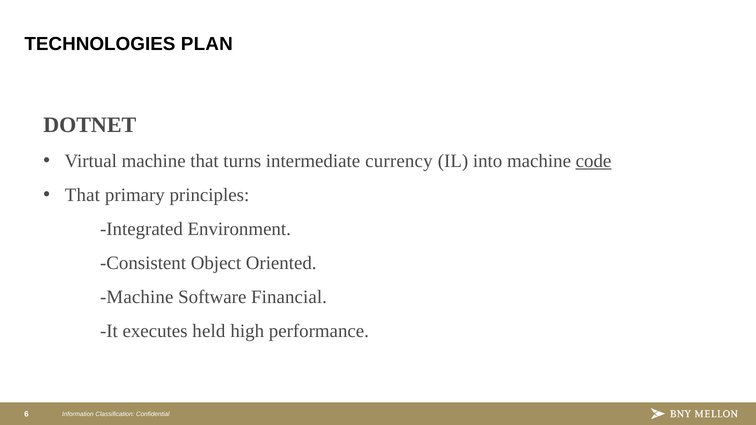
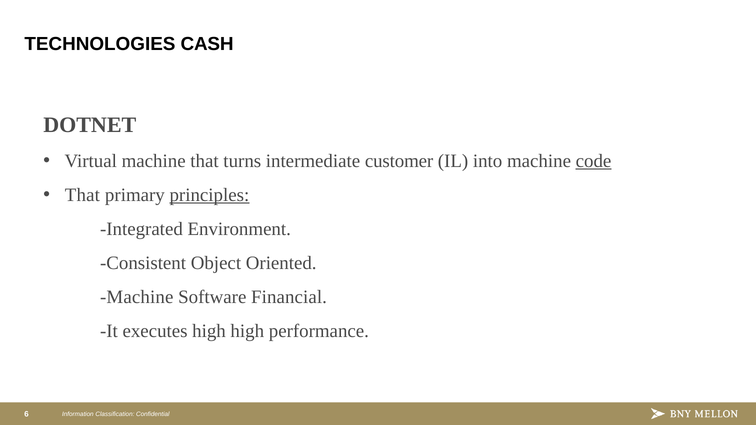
PLAN: PLAN -> CASH
currency: currency -> customer
principles underline: none -> present
executes held: held -> high
